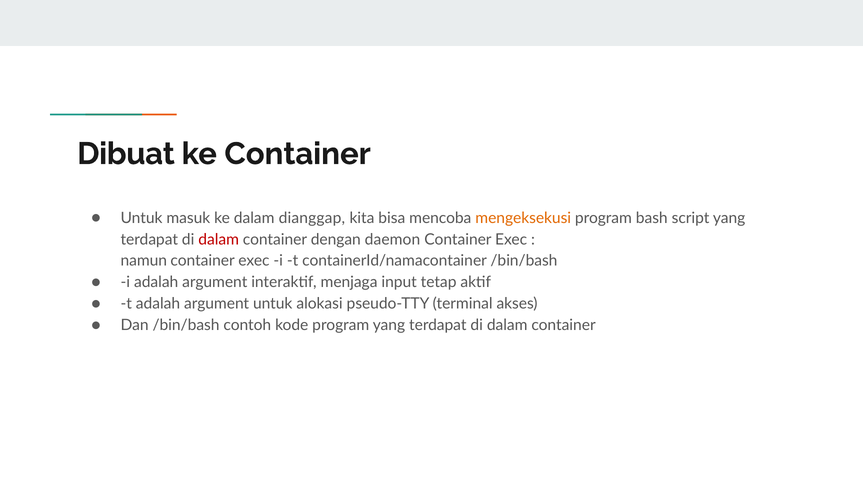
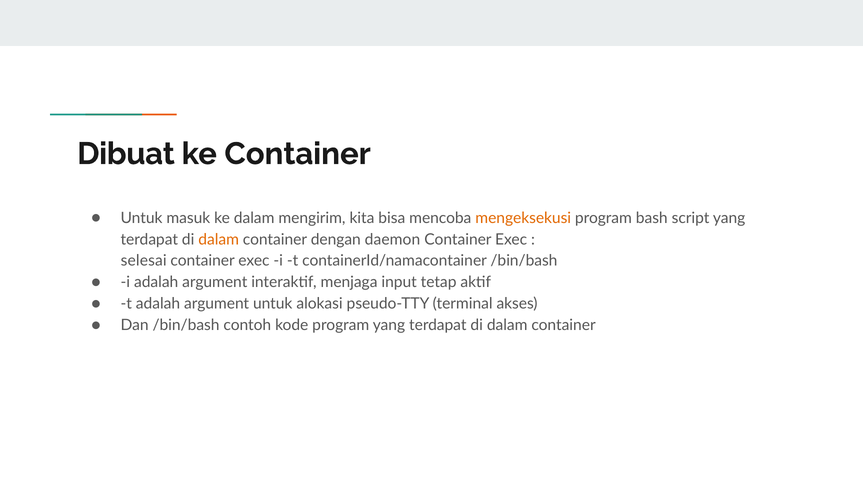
dianggap: dianggap -> mengirim
dalam at (219, 240) colour: red -> orange
namun: namun -> selesai
